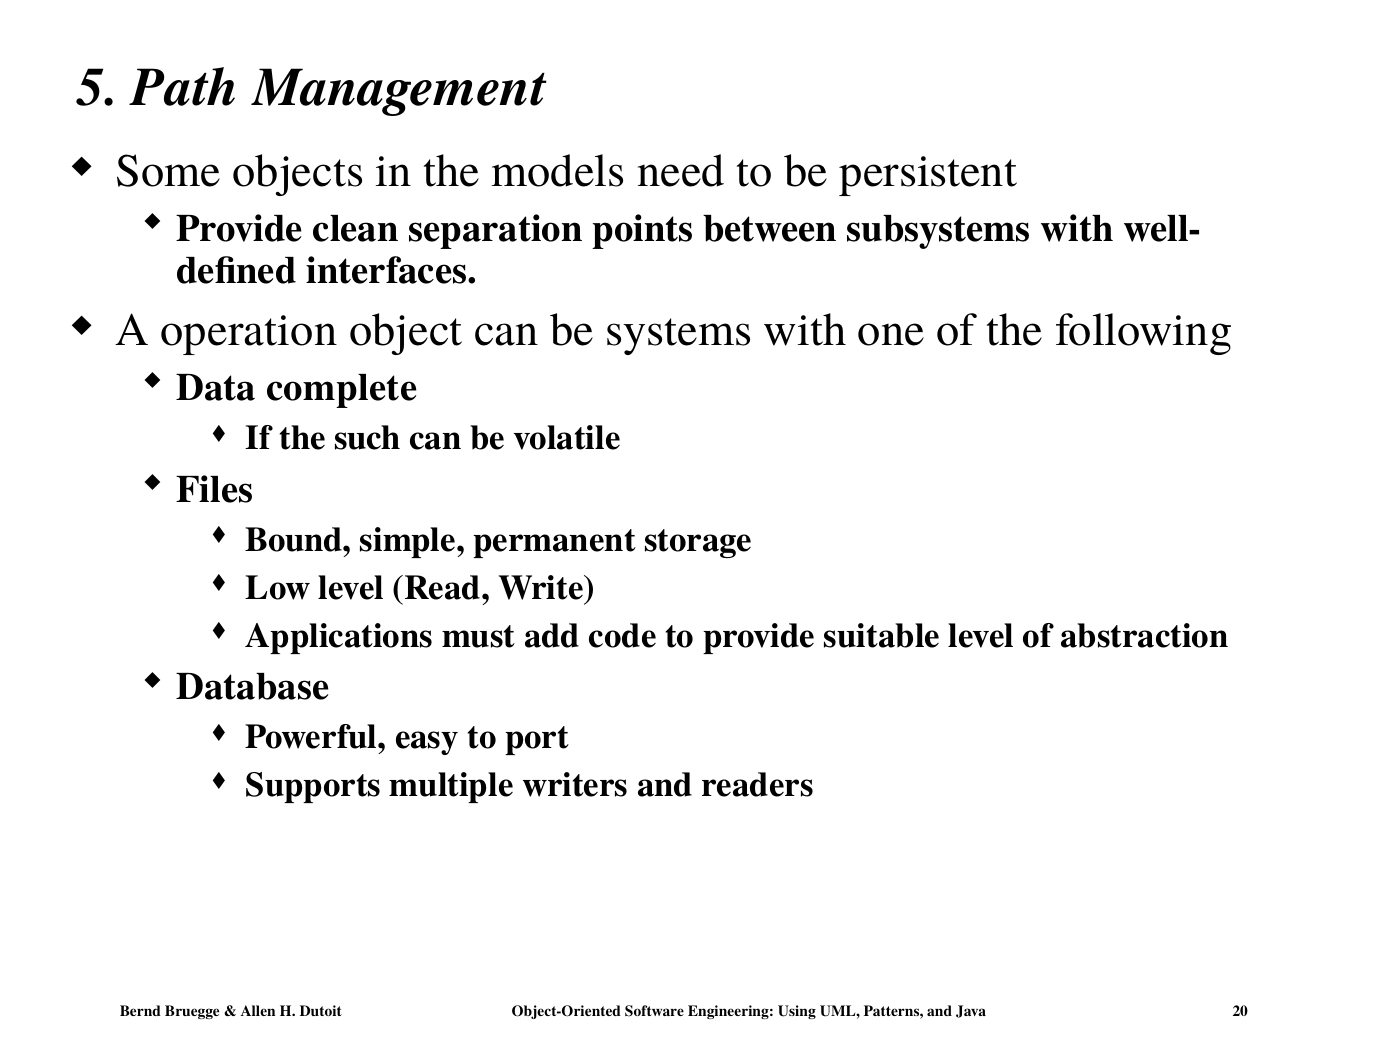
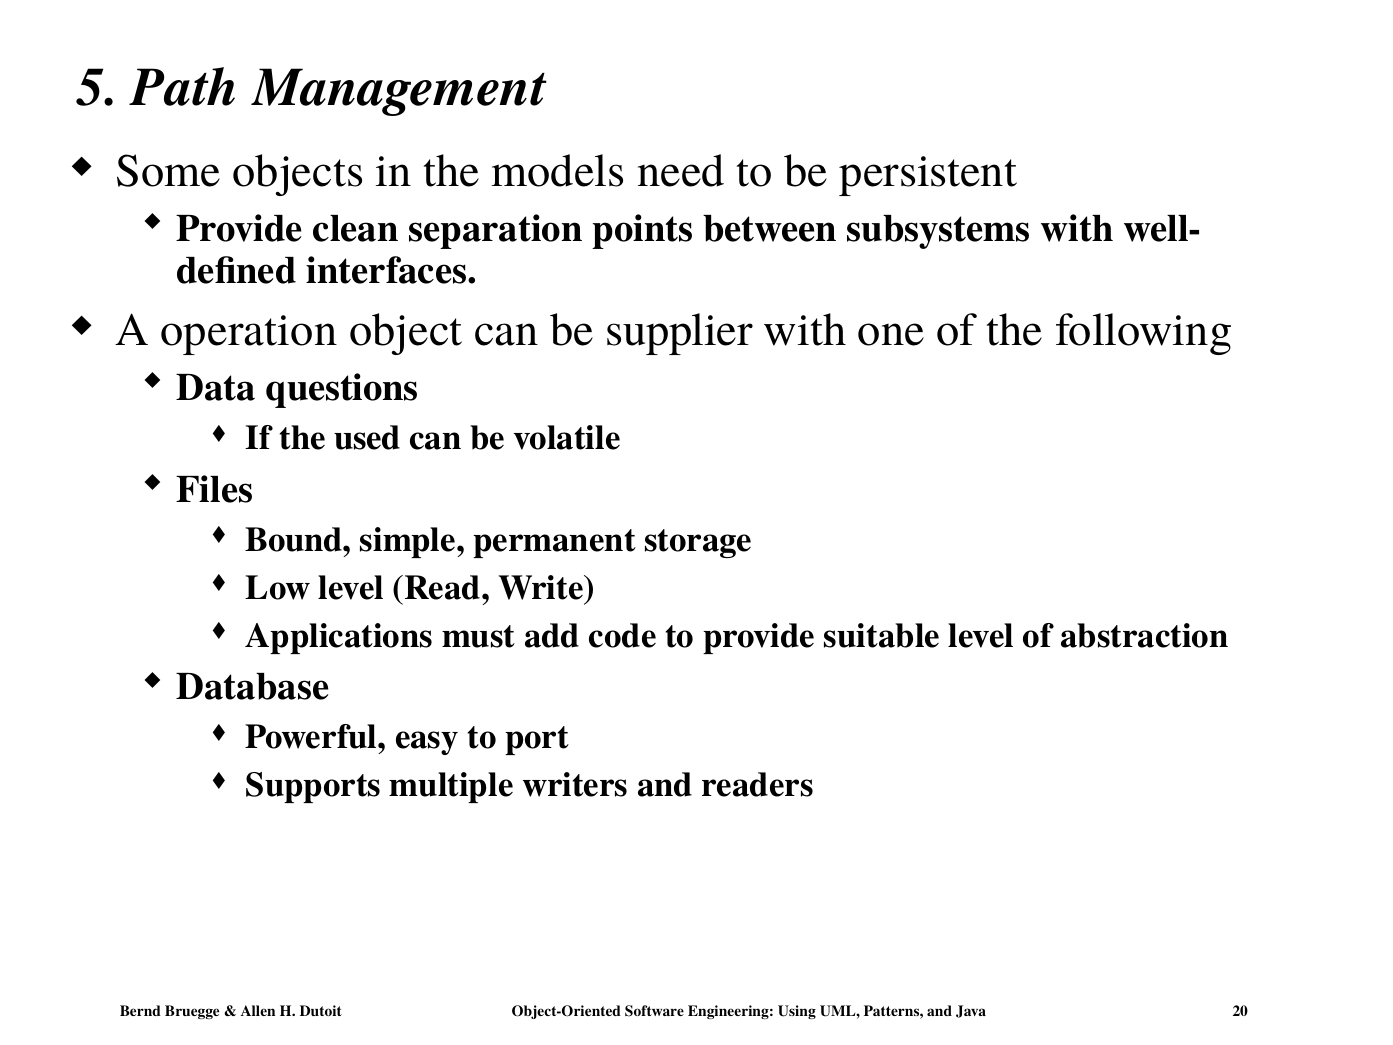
systems: systems -> supplier
complete: complete -> questions
such: such -> used
